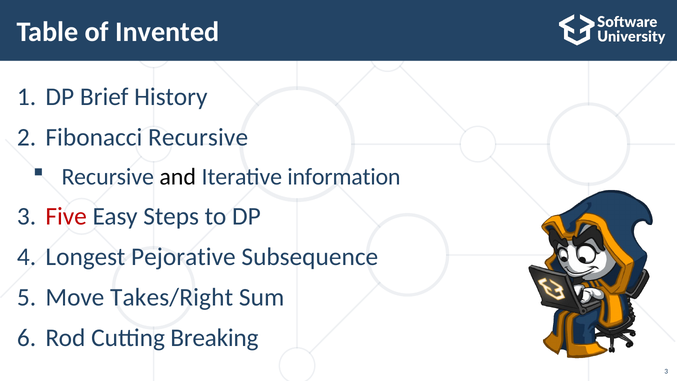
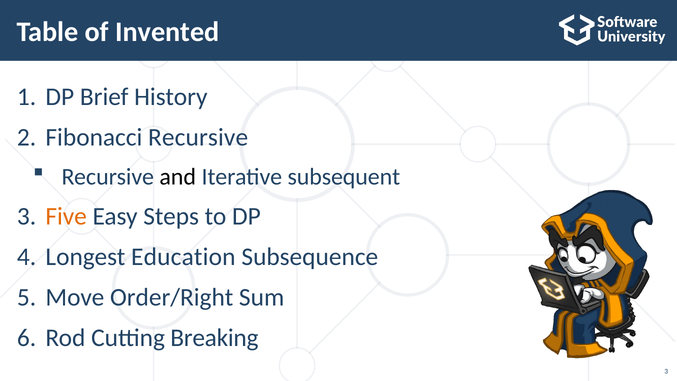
information: information -> subsequent
Five colour: red -> orange
Pejorative: Pejorative -> Education
Takes/Right: Takes/Right -> Order/Right
